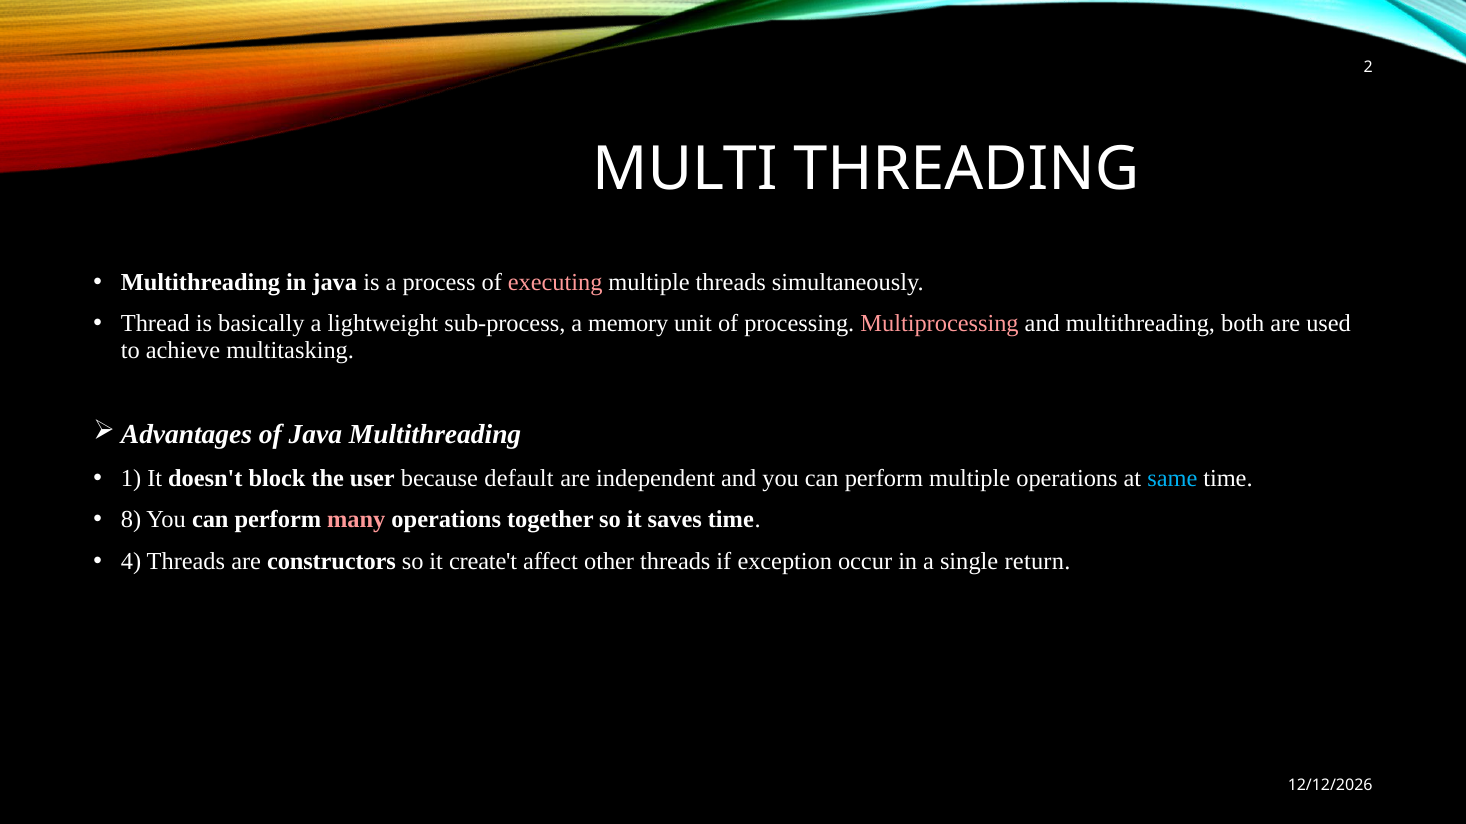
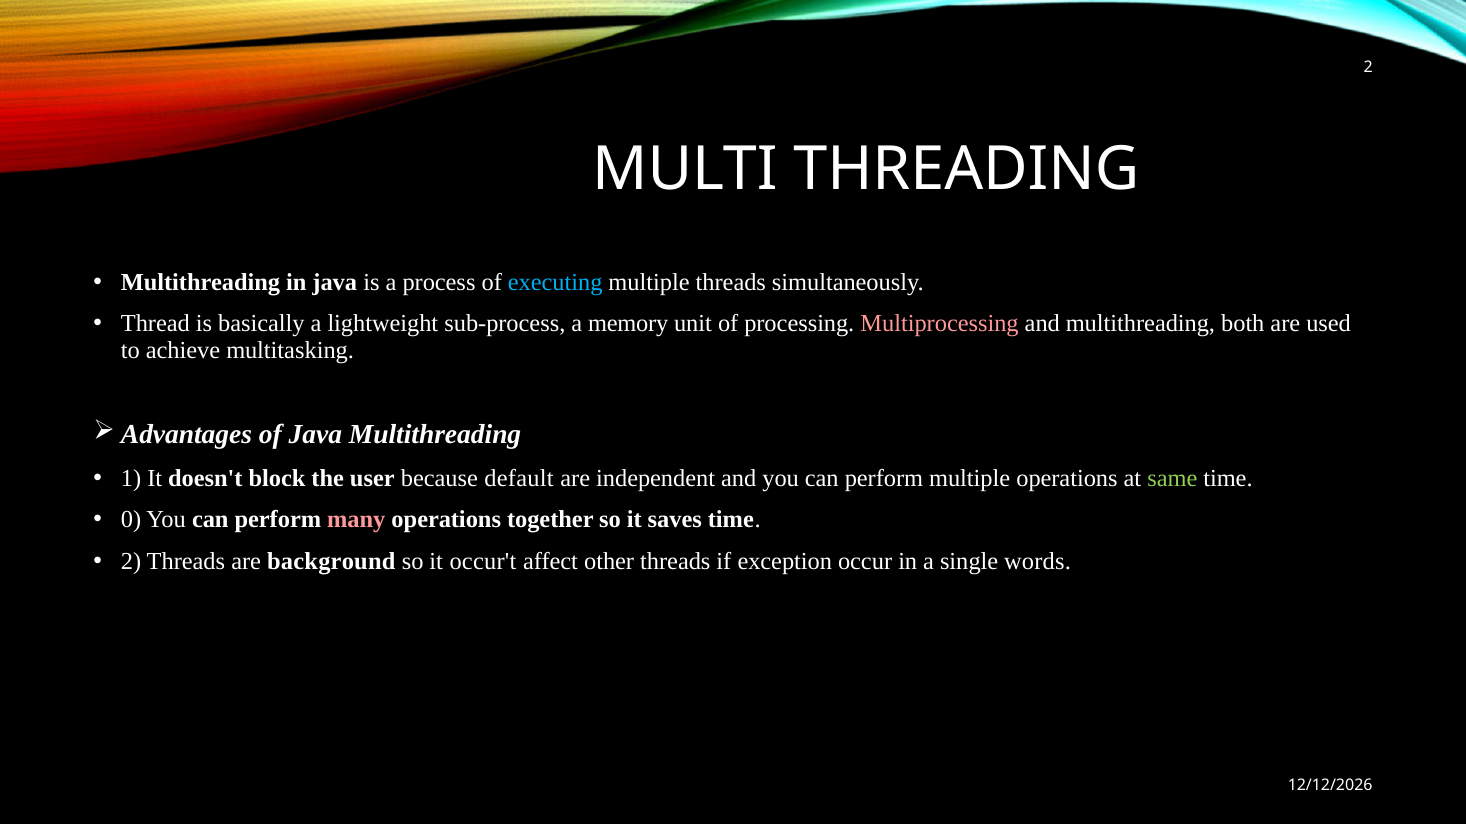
executing colour: pink -> light blue
same colour: light blue -> light green
8: 8 -> 0
4 at (131, 562): 4 -> 2
constructors: constructors -> background
create't: create't -> occur't
return: return -> words
